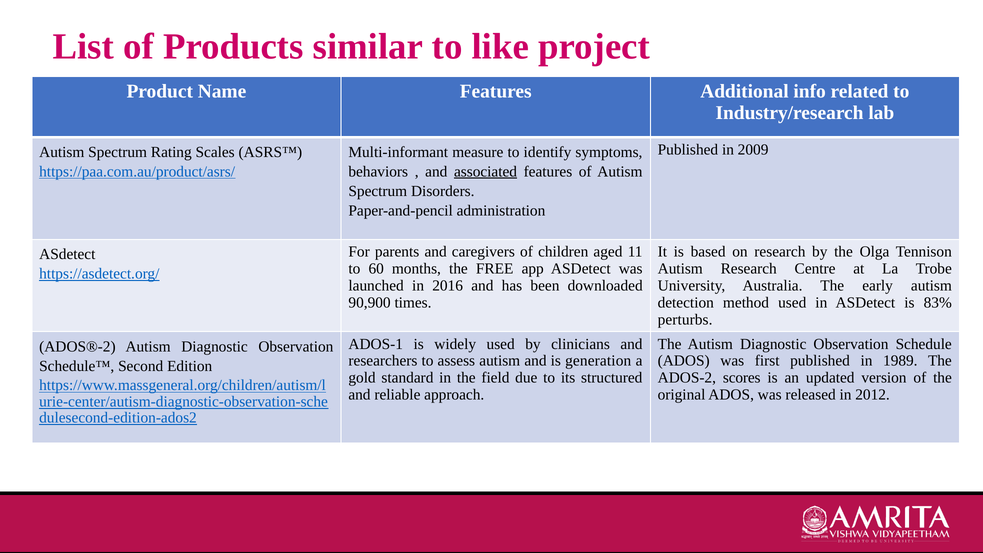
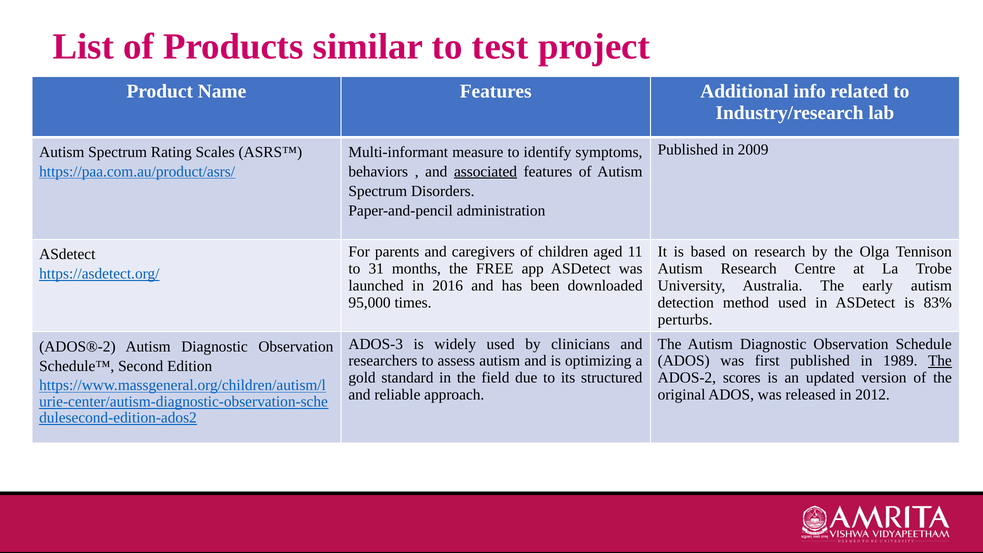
like: like -> test
60: 60 -> 31
90,900: 90,900 -> 95,000
ADOS-1: ADOS-1 -> ADOS-3
generation: generation -> optimizing
The at (940, 361) underline: none -> present
